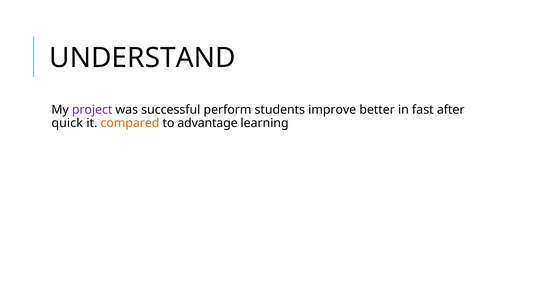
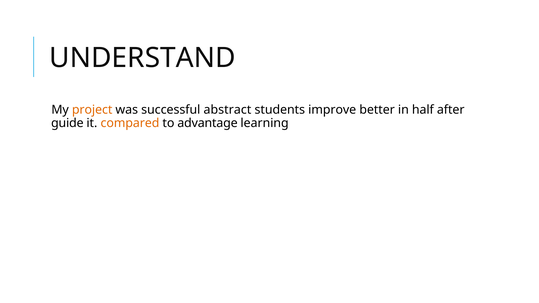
project colour: purple -> orange
perform: perform -> abstract
fast: fast -> half
quick: quick -> guide
